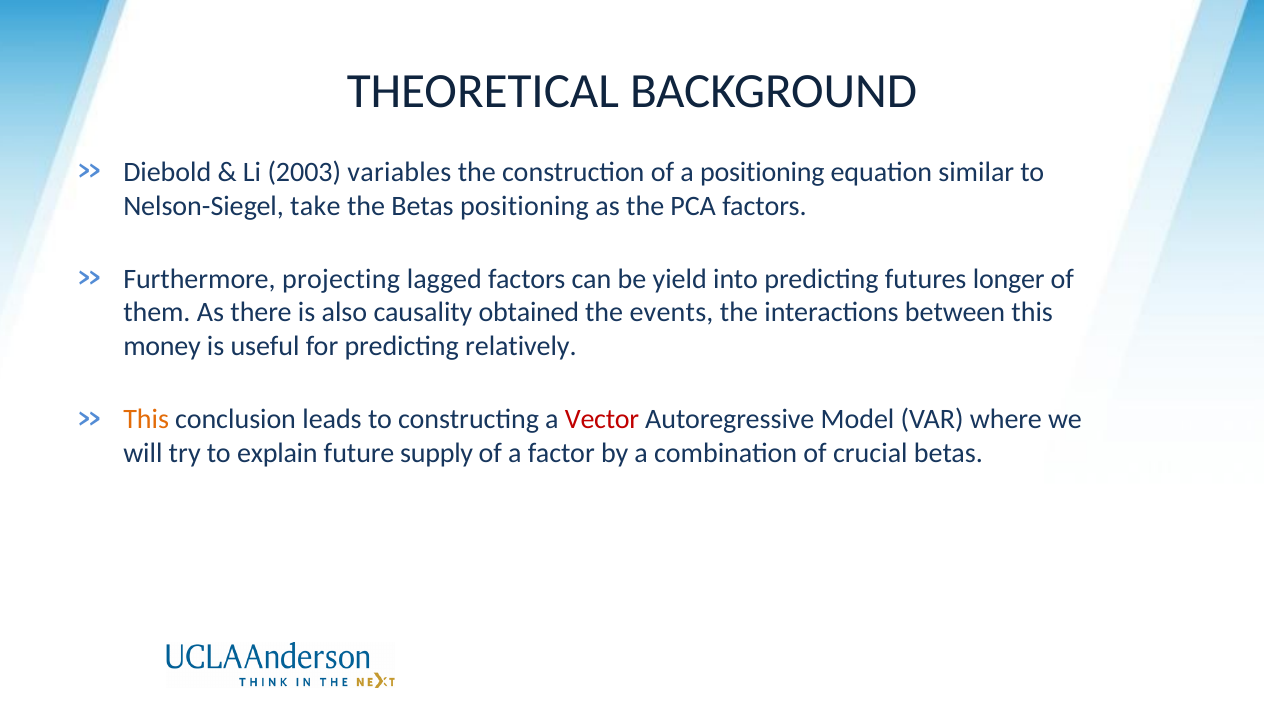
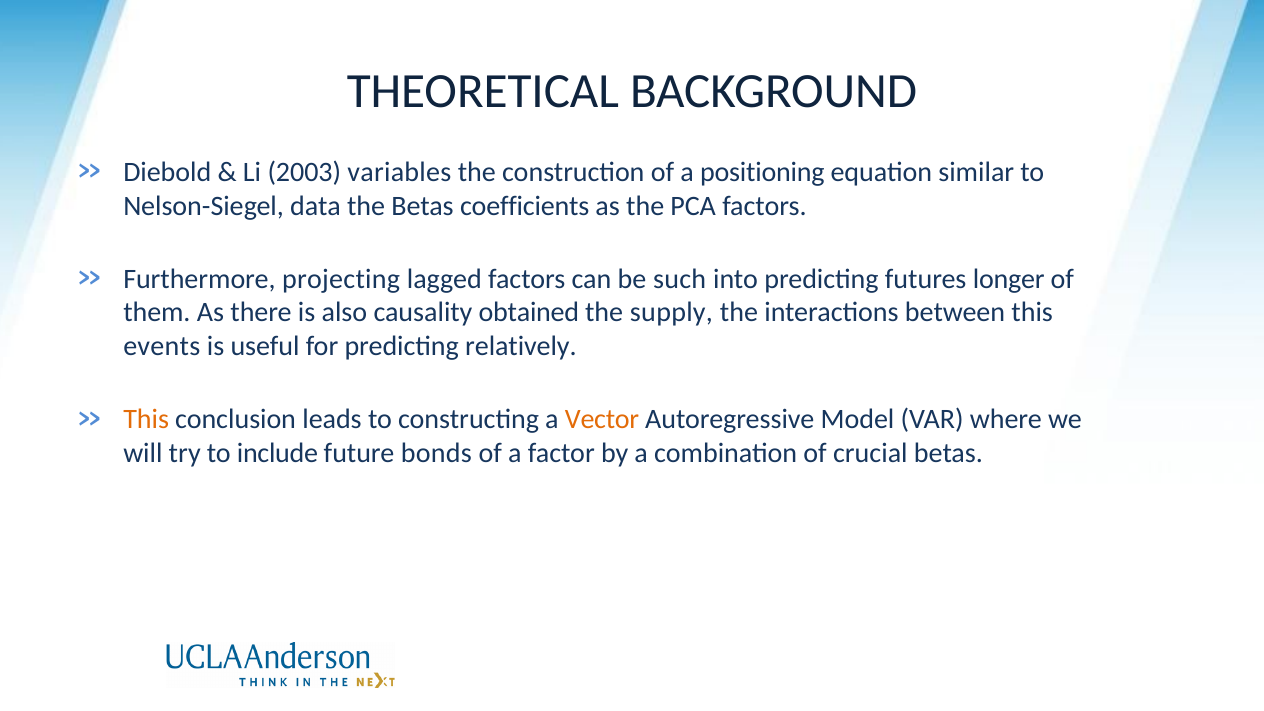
take: take -> data
Betas positioning: positioning -> coefficients
yield: yield -> such
events: events -> supply
money: money -> events
Vector colour: red -> orange
explain: explain -> include
supply: supply -> bonds
